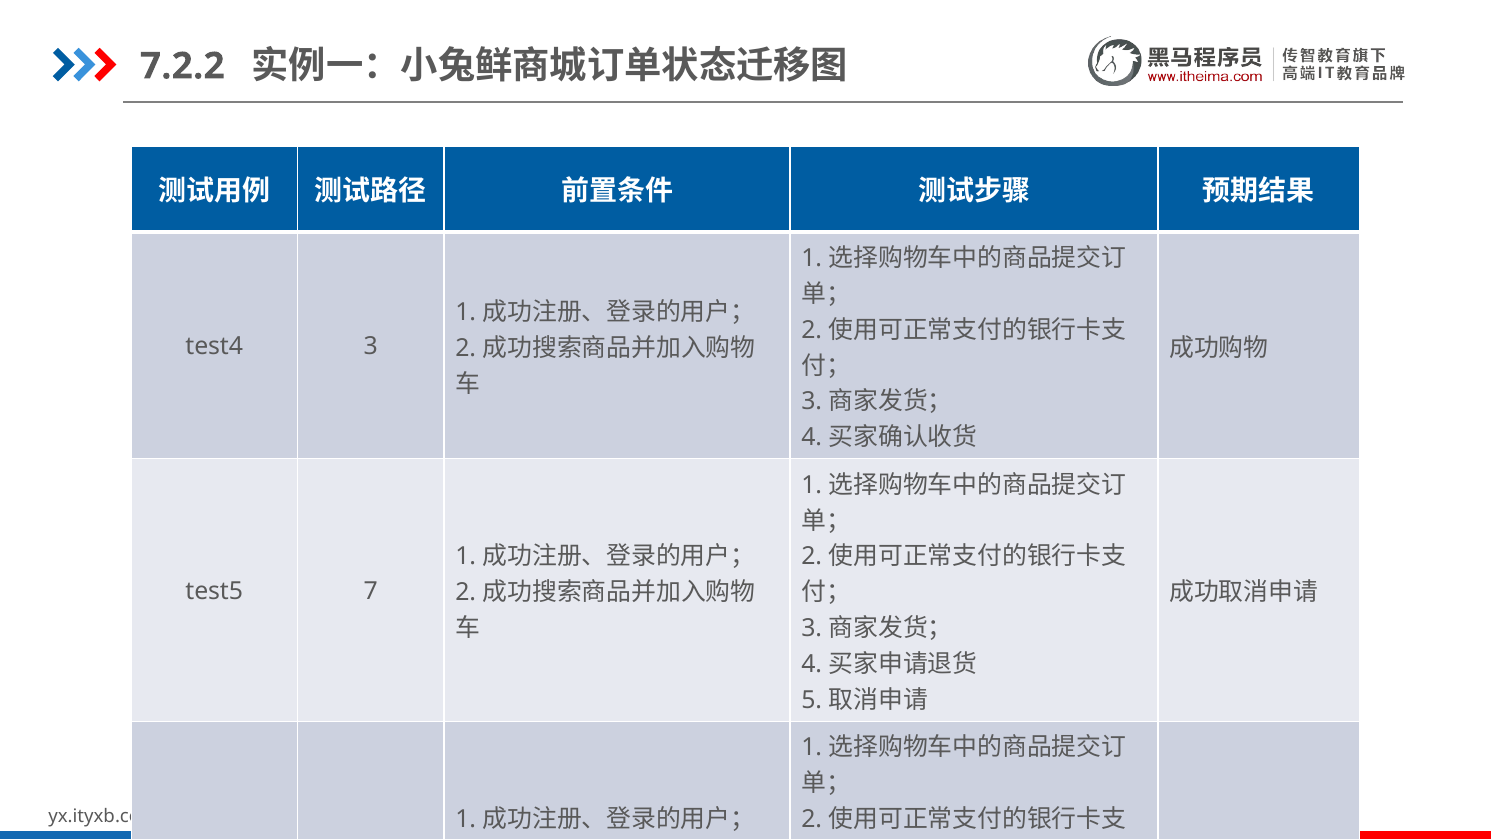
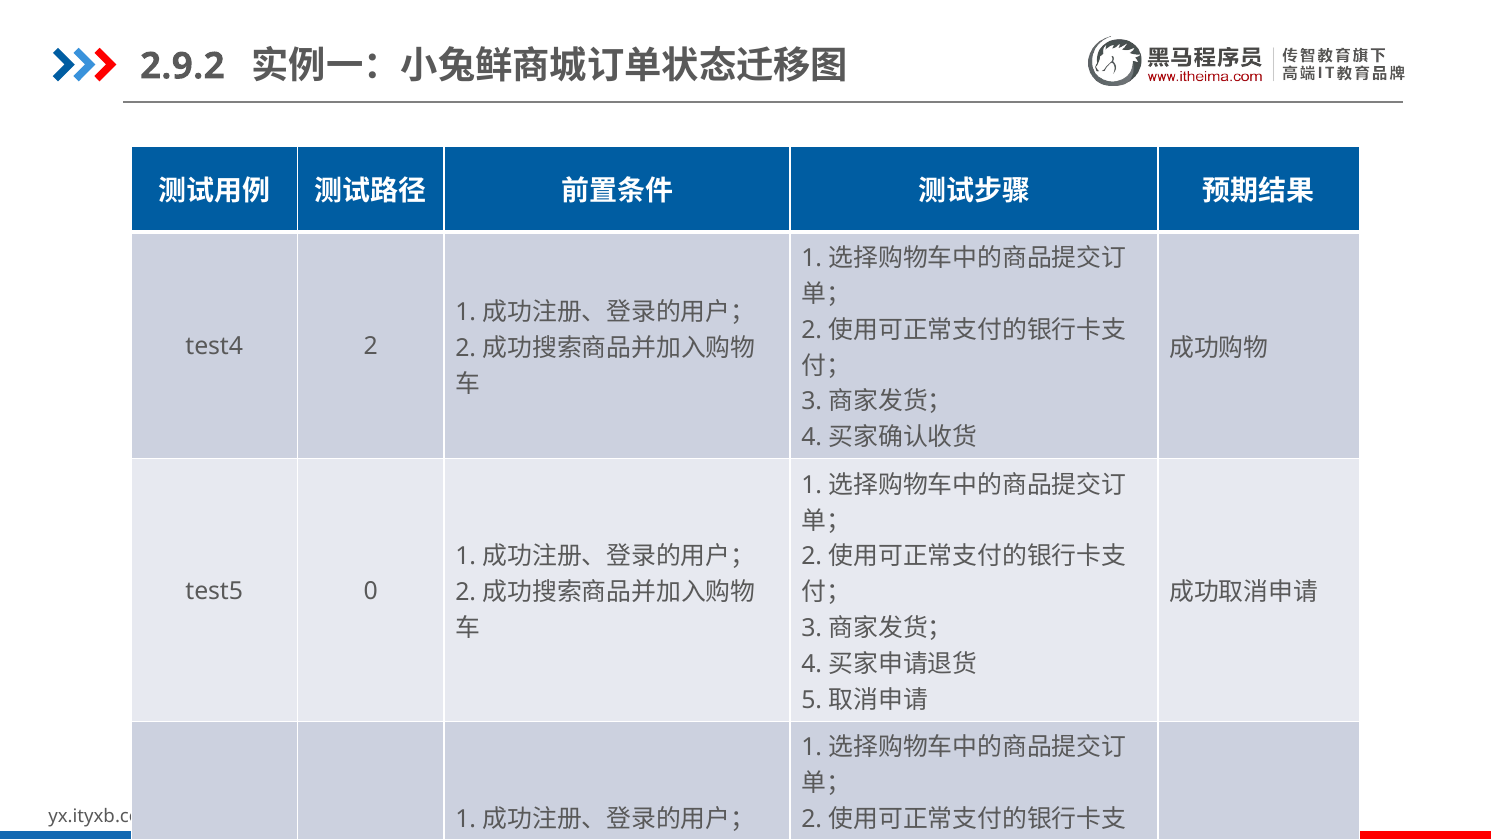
7.2.2: 7.2.2 -> 2.9.2
test4 3: 3 -> 2
7: 7 -> 0
